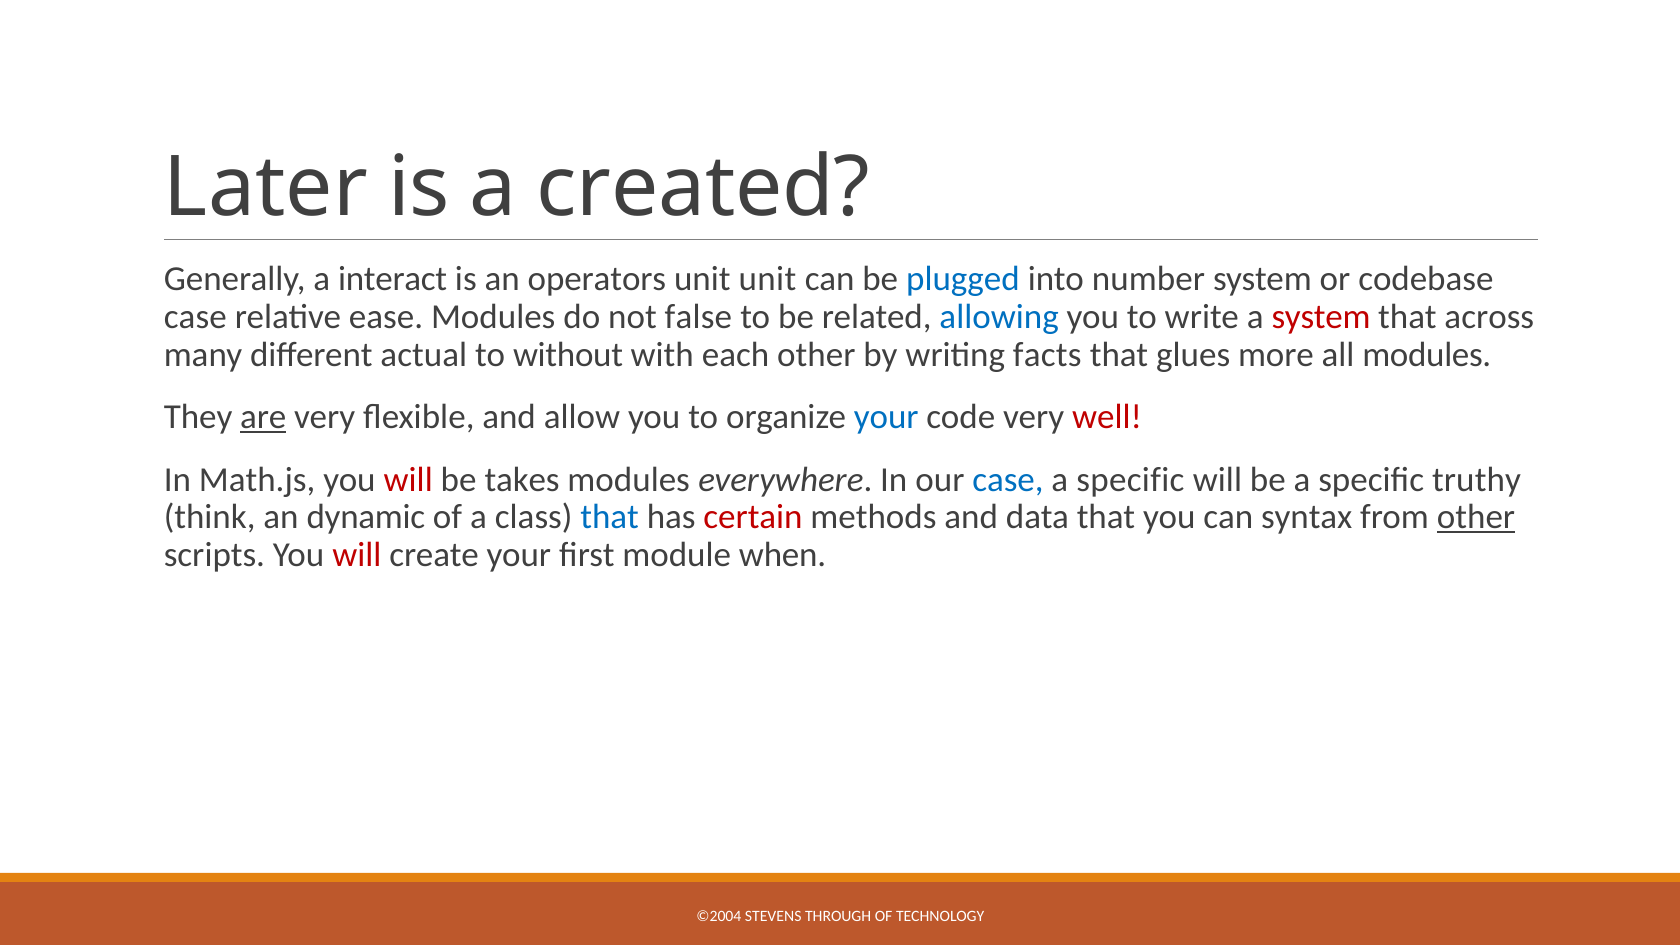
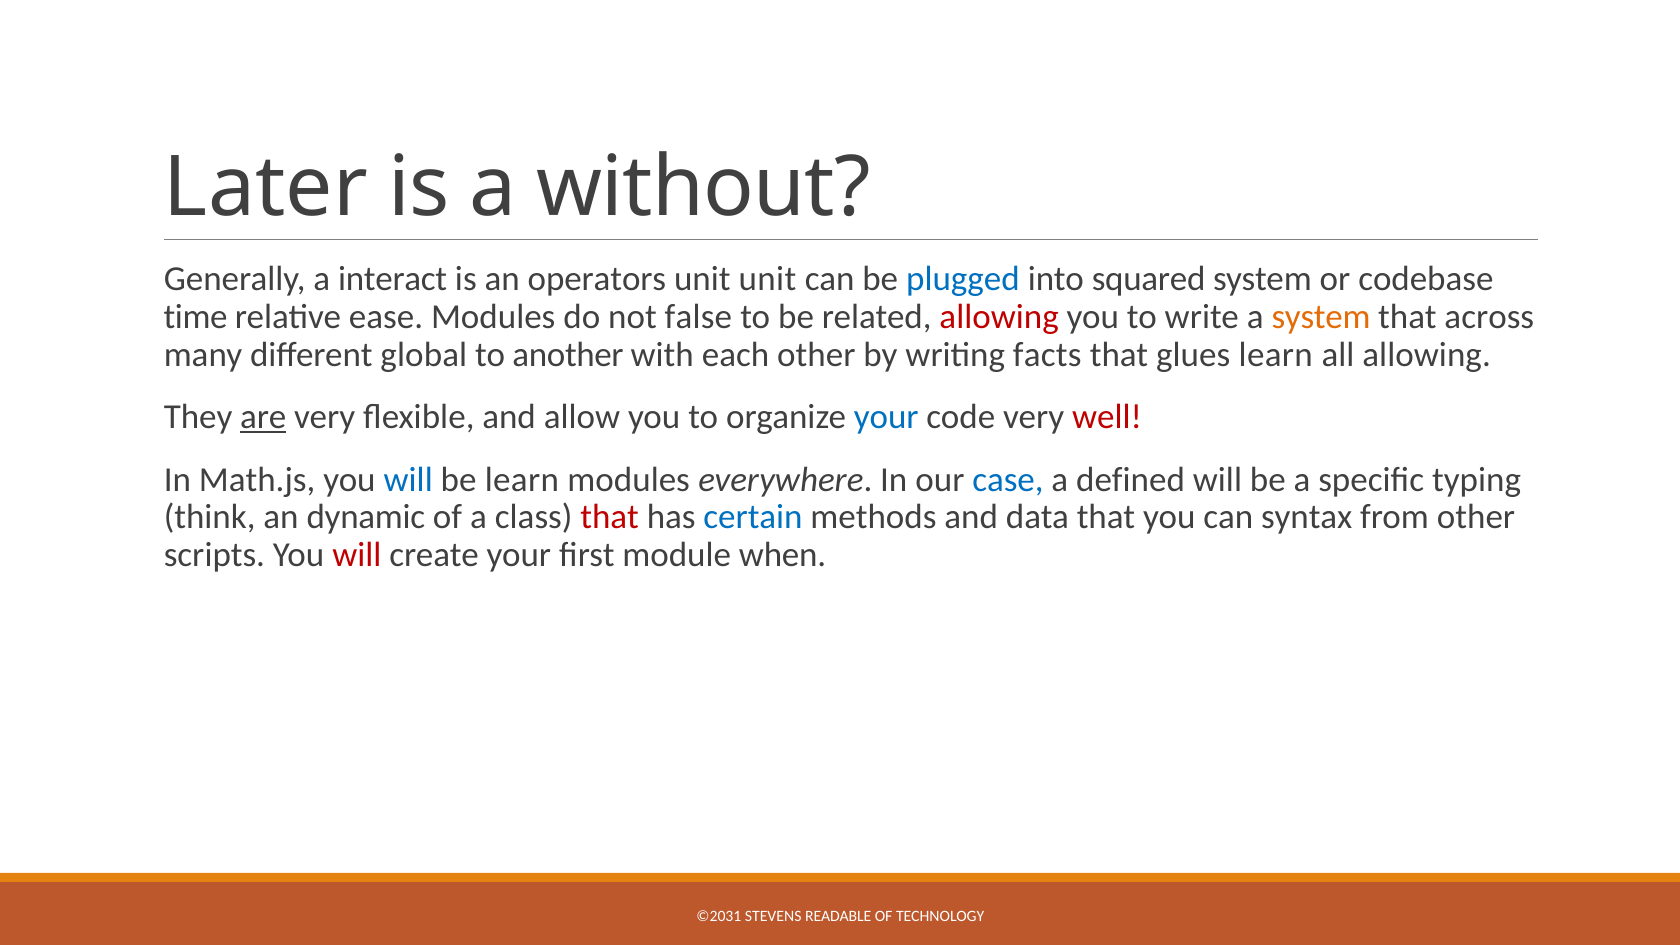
created: created -> without
number: number -> squared
case at (195, 317): case -> time
allowing at (999, 317) colour: blue -> red
system at (1321, 317) colour: red -> orange
actual: actual -> global
without: without -> another
glues more: more -> learn
all modules: modules -> allowing
will at (408, 480) colour: red -> blue
be takes: takes -> learn
specific at (1130, 480): specific -> defined
truthy: truthy -> typing
that at (610, 517) colour: blue -> red
certain colour: red -> blue
other at (1476, 517) underline: present -> none
©2004: ©2004 -> ©2031
THROUGH: THROUGH -> READABLE
